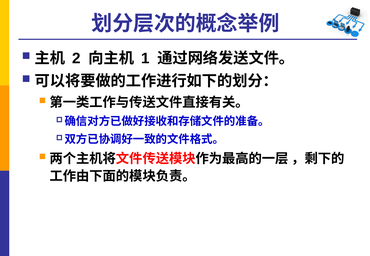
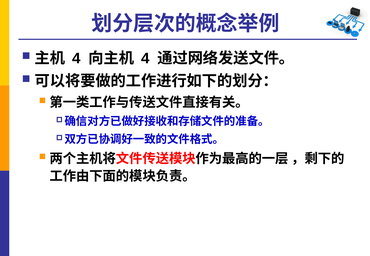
2 at (76, 58): 2 -> 4
1 at (145, 58): 1 -> 4
